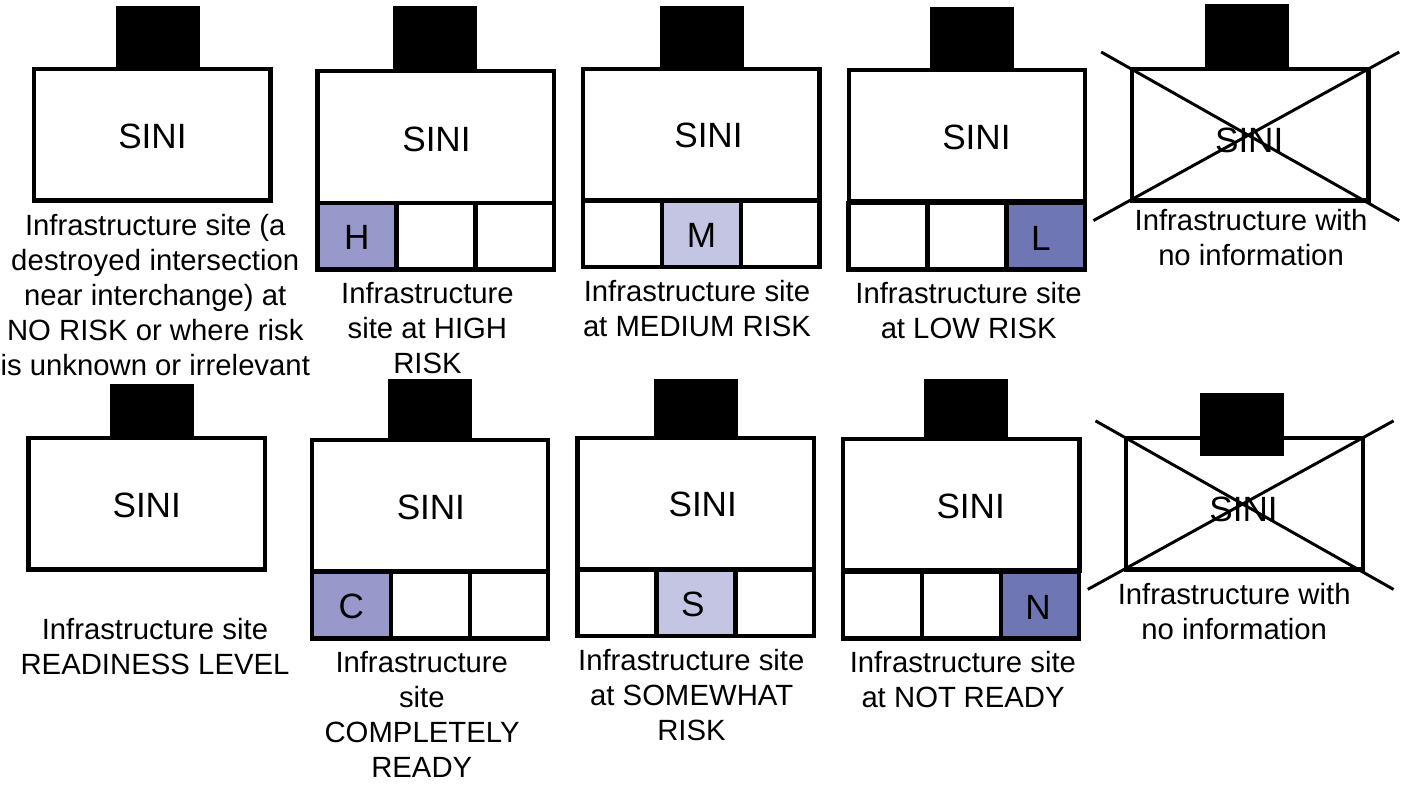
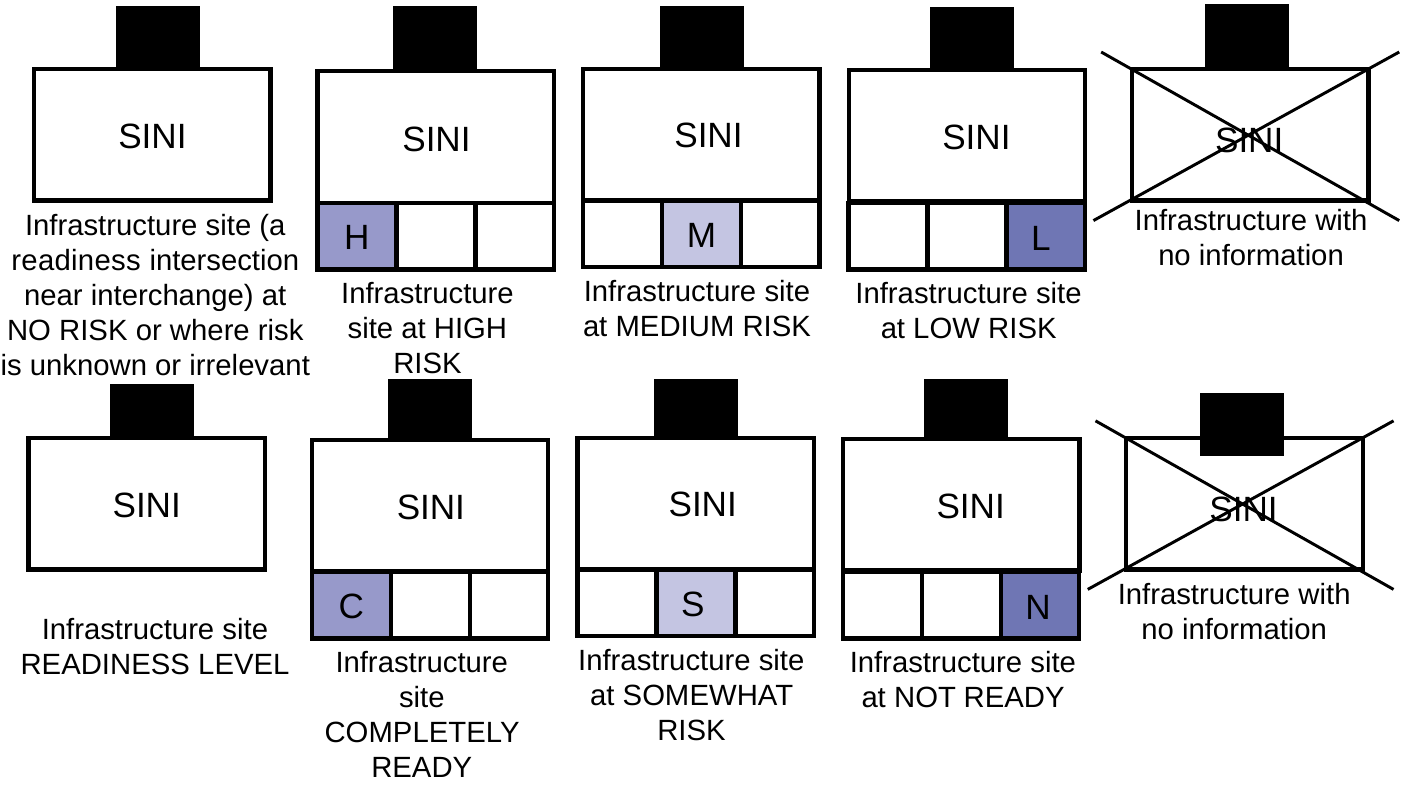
destroyed at (76, 261): destroyed -> readiness
